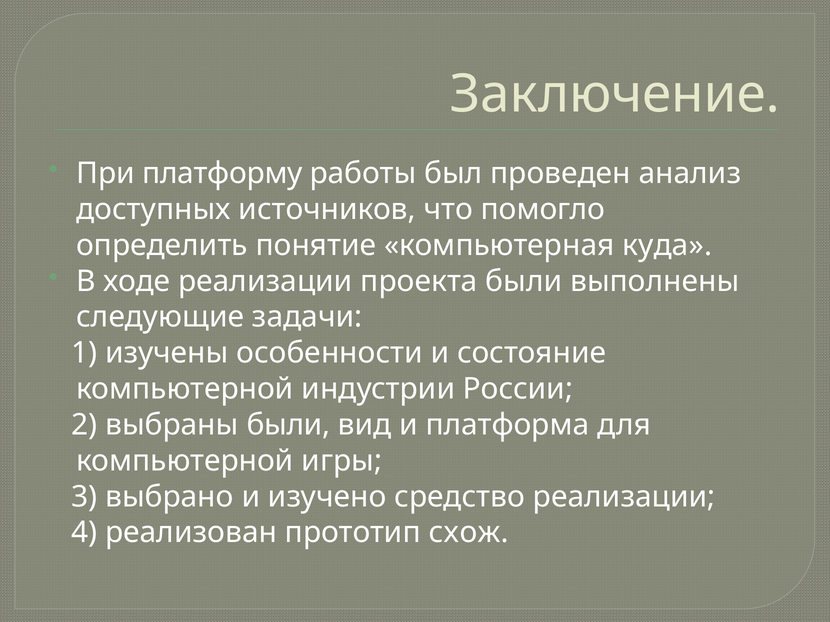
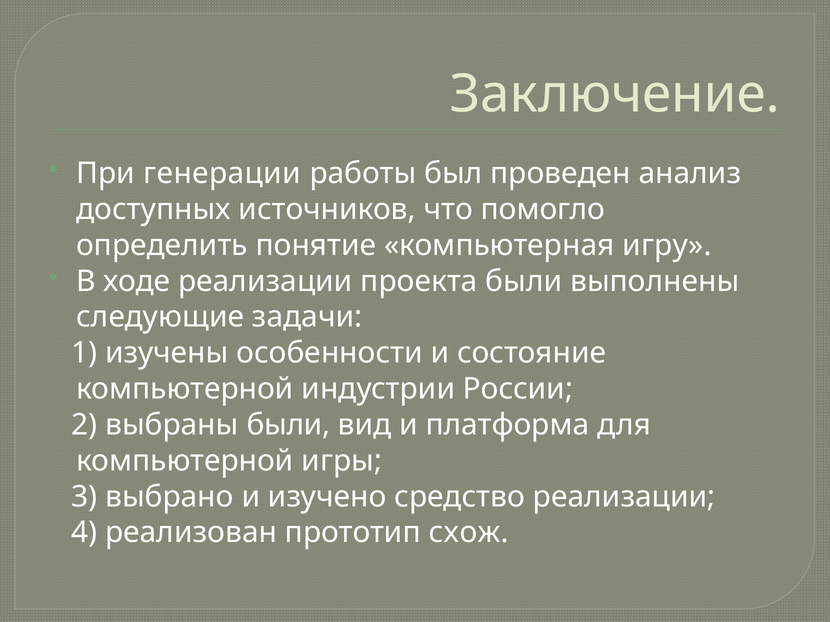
платформу: платформу -> генерации
куда: куда -> игру
